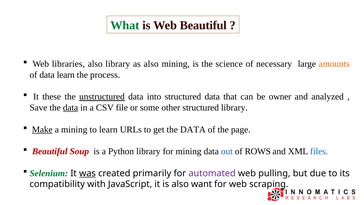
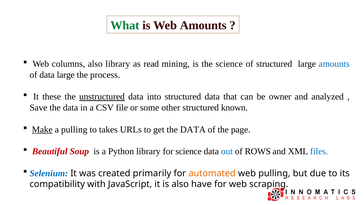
Web Beautiful: Beautiful -> Amounts
libraries: libraries -> columns
as also: also -> read
of necessary: necessary -> structured
amounts at (334, 64) colour: orange -> blue
data learn: learn -> large
data at (71, 108) underline: present -> none
structured library: library -> known
a mining: mining -> pulling
to learn: learn -> takes
for mining: mining -> science
Selenium colour: green -> blue
was underline: present -> none
automated colour: purple -> orange
want: want -> have
